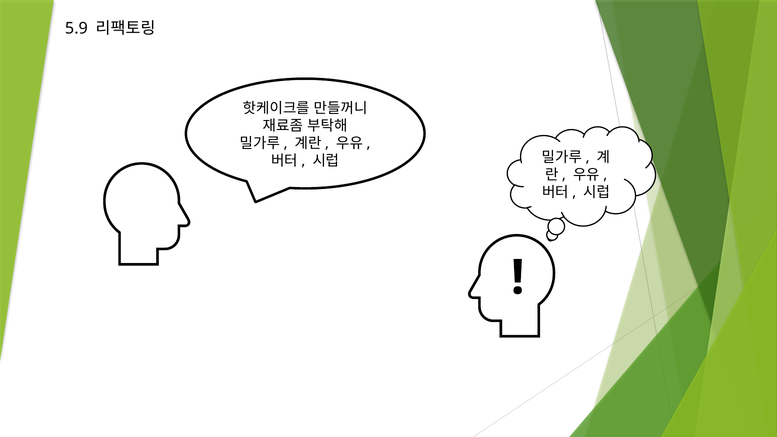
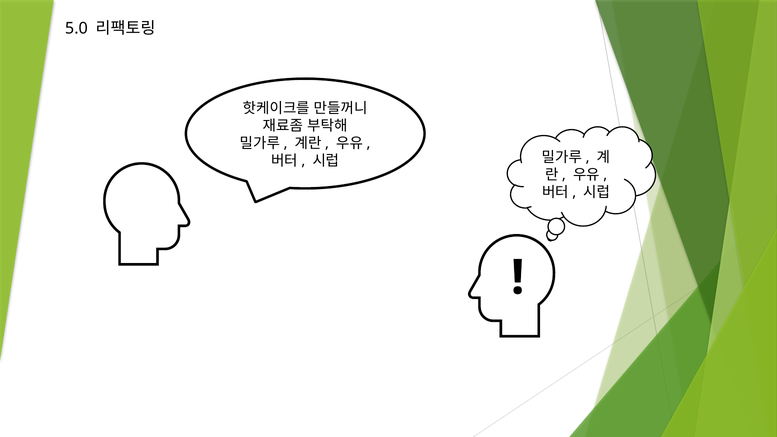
5.9: 5.9 -> 5.0
